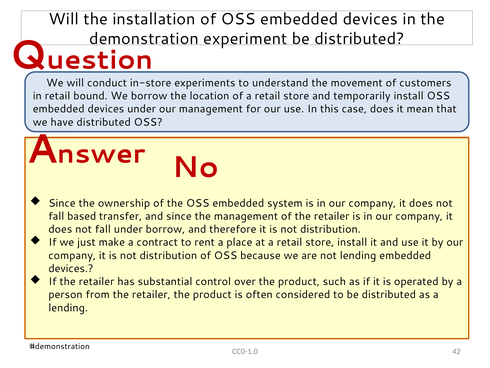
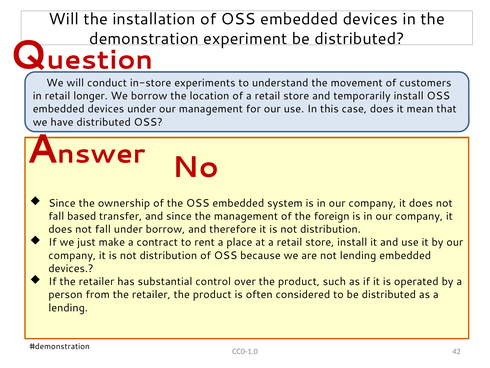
bound: bound -> longer
of the retailer: retailer -> foreign
